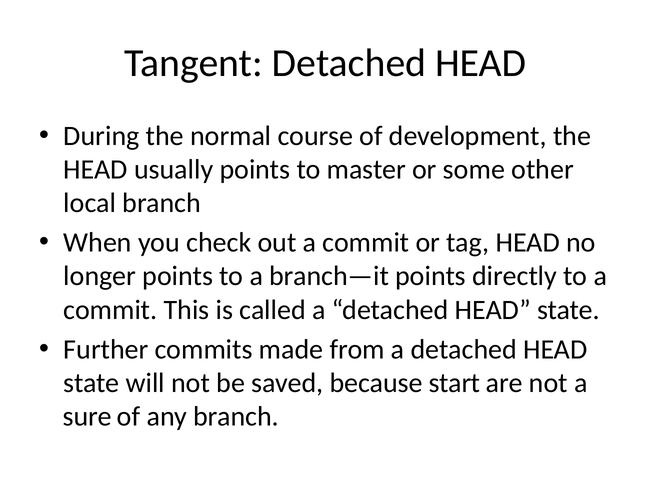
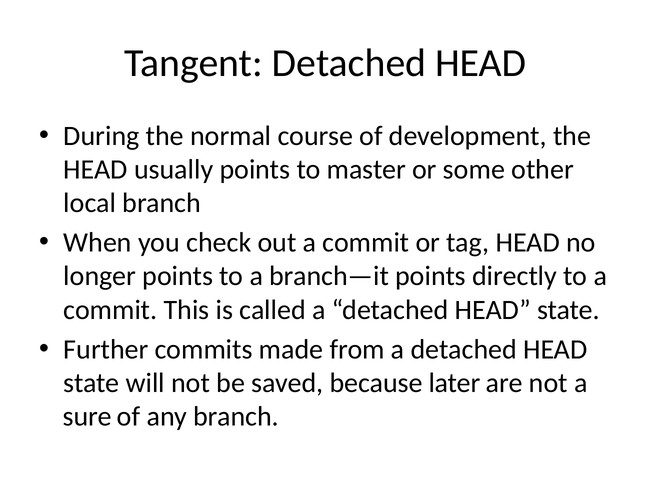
start: start -> later
